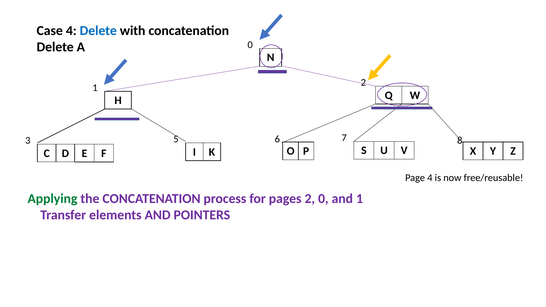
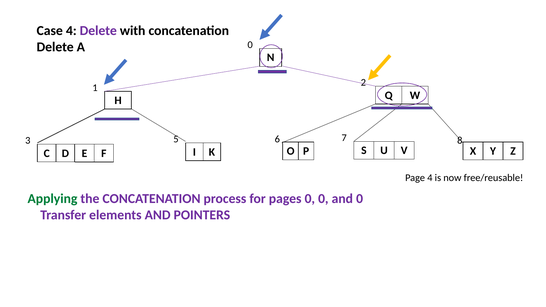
Delete at (98, 31) colour: blue -> purple
pages 2: 2 -> 0
and 1: 1 -> 0
